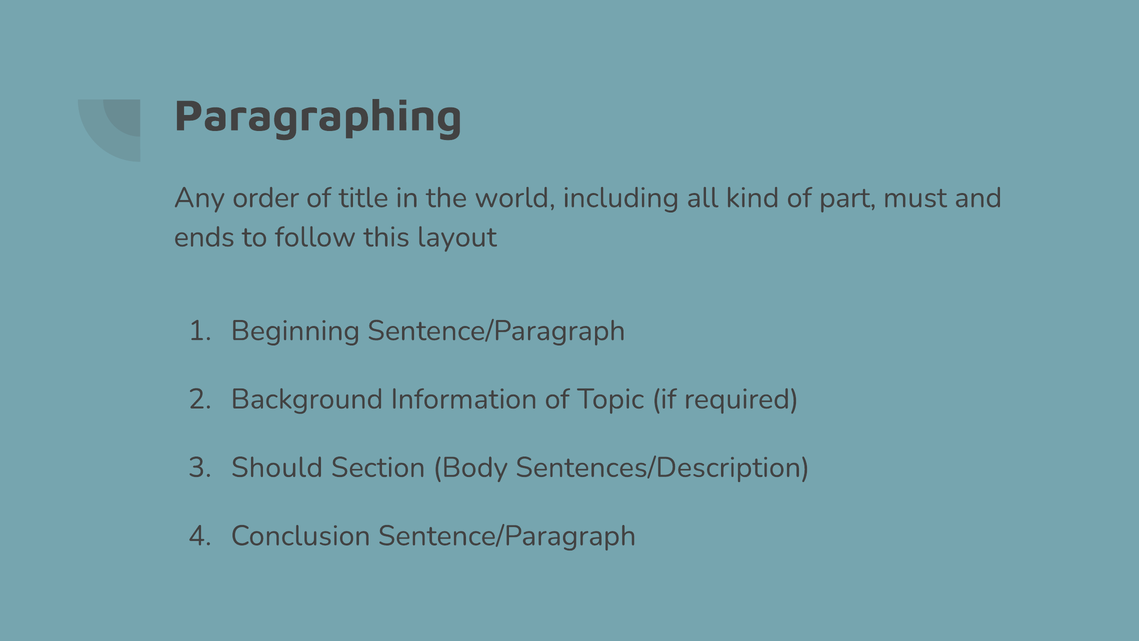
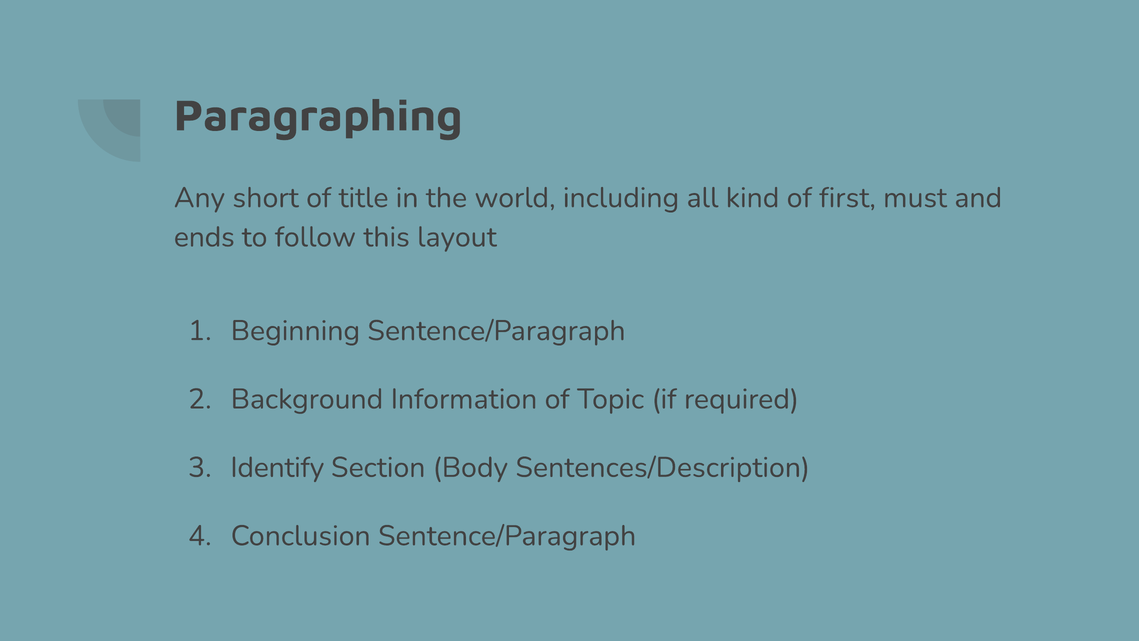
order: order -> short
part: part -> first
Should: Should -> Identify
